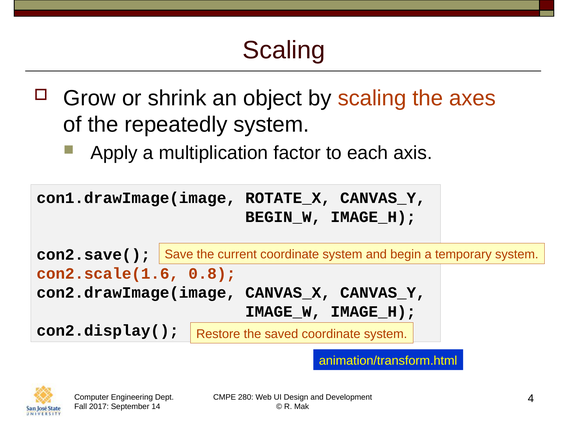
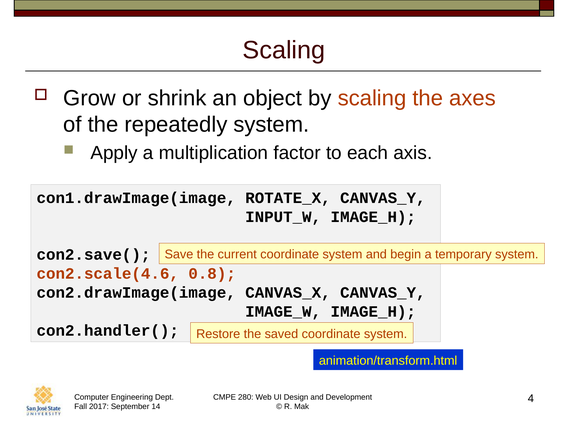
BEGIN_W: BEGIN_W -> INPUT_W
con2.scale(1.6: con2.scale(1.6 -> con2.scale(4.6
con2.display(: con2.display( -> con2.handler(
